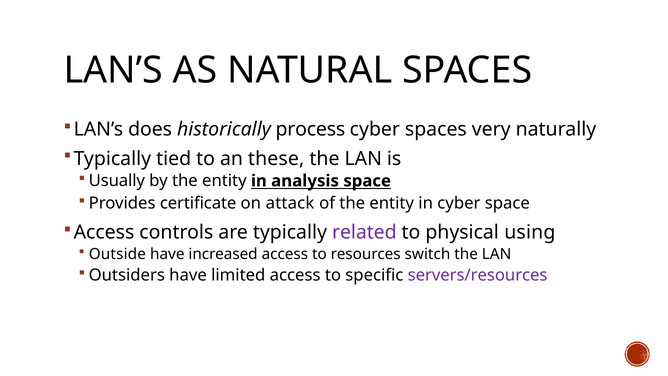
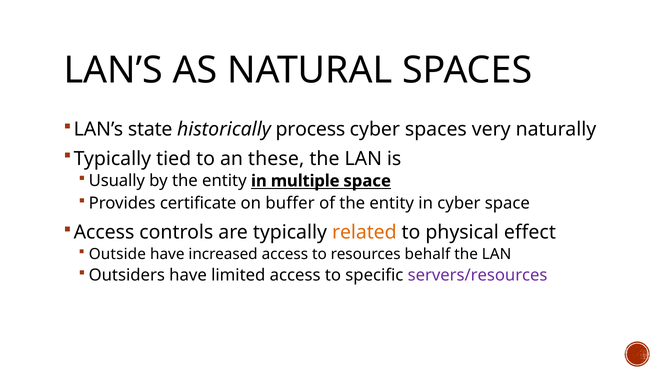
does: does -> state
analysis: analysis -> multiple
attack: attack -> buffer
related colour: purple -> orange
using: using -> effect
switch: switch -> behalf
